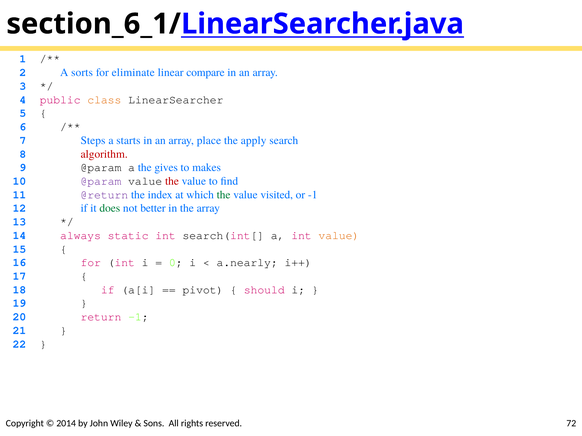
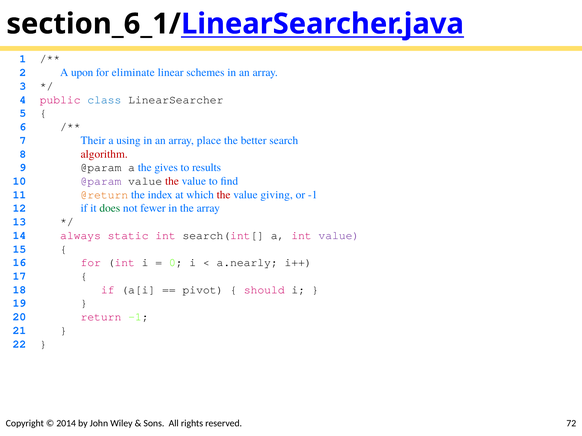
sorts: sorts -> upon
compare: compare -> schemes
class colour: orange -> blue
Steps: Steps -> Their
starts: starts -> using
apply: apply -> better
makes: makes -> results
@return colour: purple -> orange
the at (224, 195) colour: green -> red
visited: visited -> giving
better: better -> fewer
value at (339, 236) colour: orange -> purple
